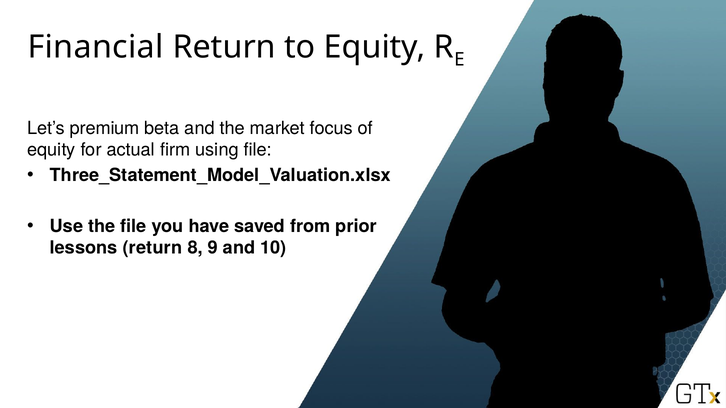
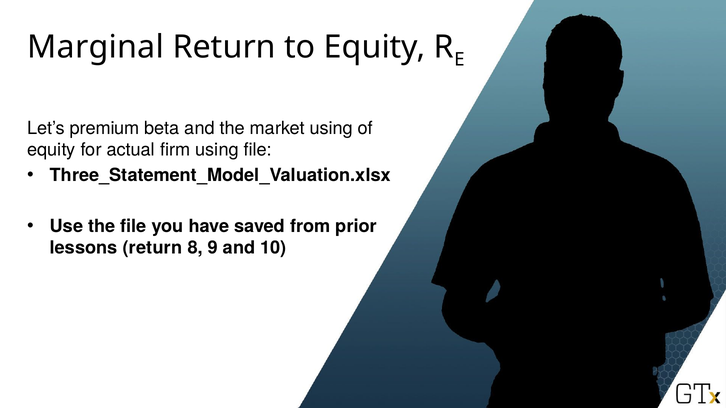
Financial: Financial -> Marginal
market focus: focus -> using
